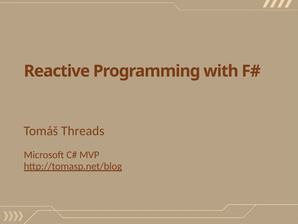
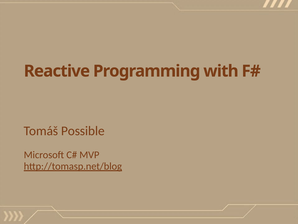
Threads: Threads -> Possible
